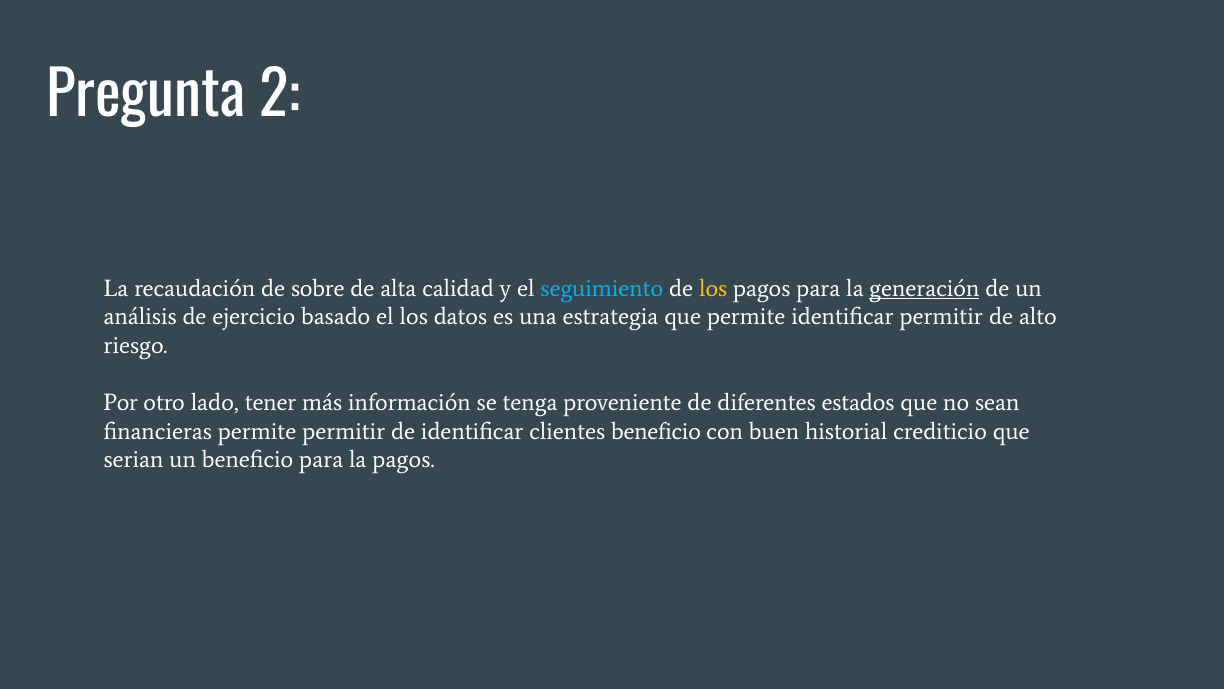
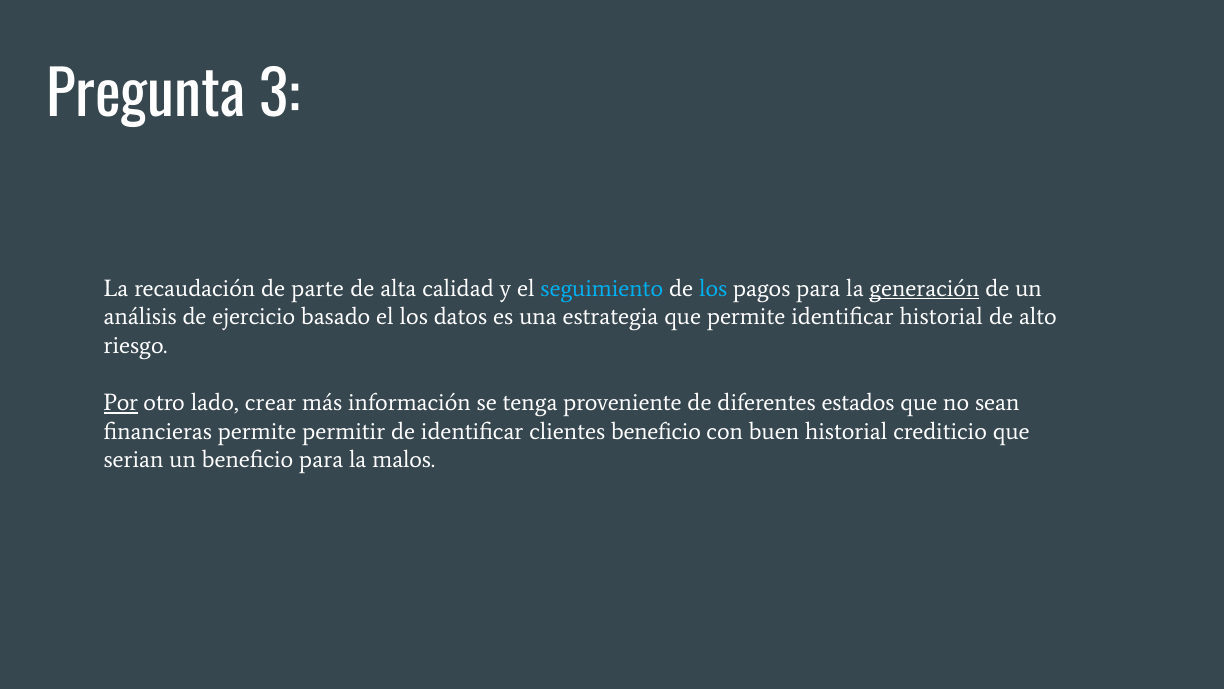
2: 2 -> 3
sobre: sobre -> parte
los at (713, 288) colour: yellow -> light blue
identificar permitir: permitir -> historial
Por underline: none -> present
tener: tener -> crear
la pagos: pagos -> malos
